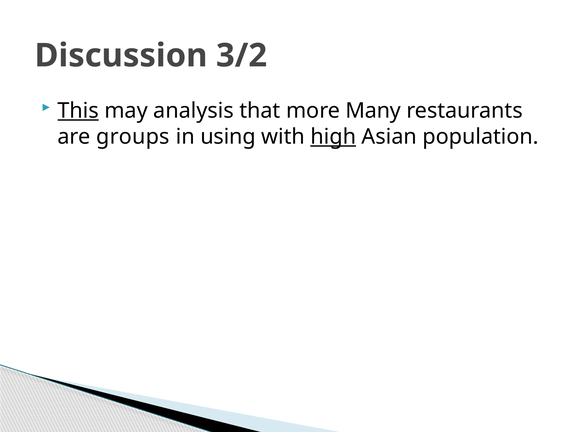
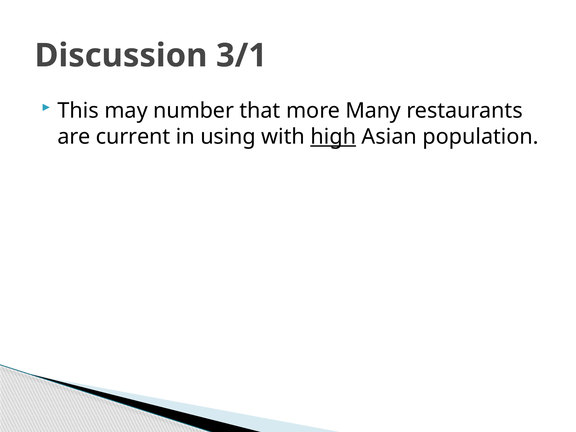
3/2: 3/2 -> 3/1
This underline: present -> none
analysis: analysis -> number
groups: groups -> current
